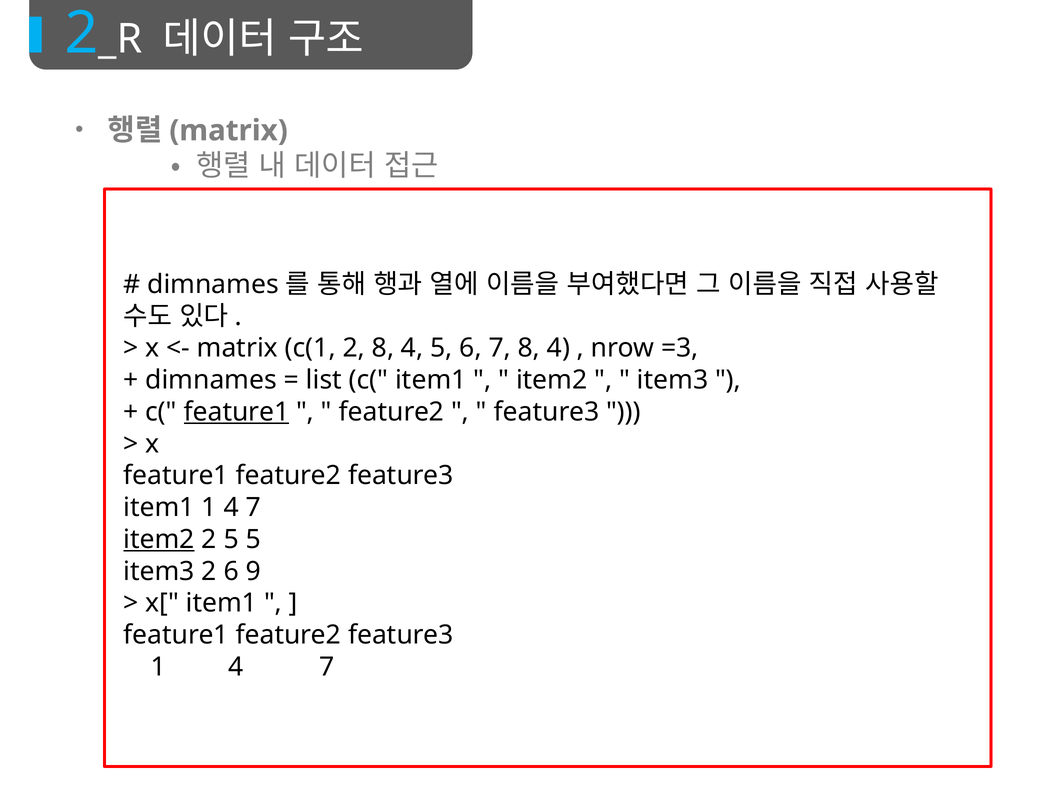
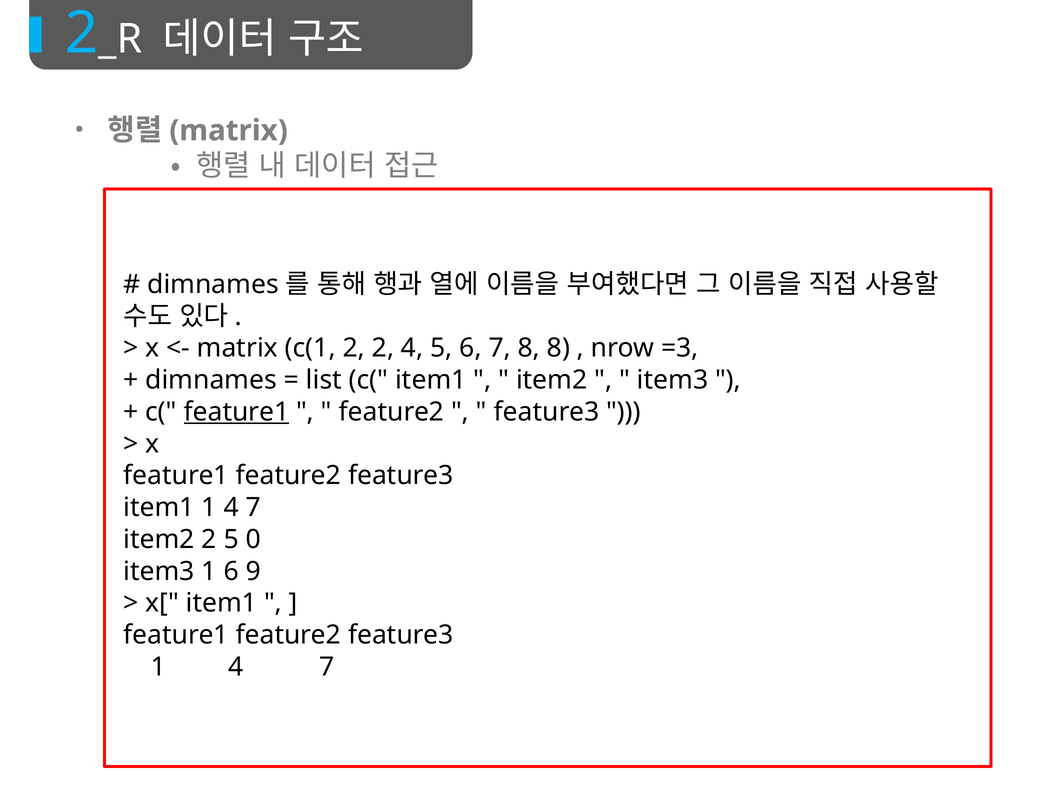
2 8: 8 -> 2
7 8 4: 4 -> 8
item2 at (159, 539) underline: present -> none
5 5: 5 -> 0
item3 2: 2 -> 1
